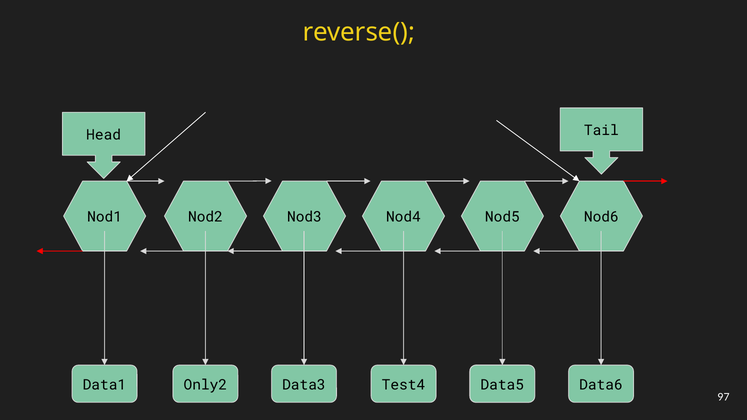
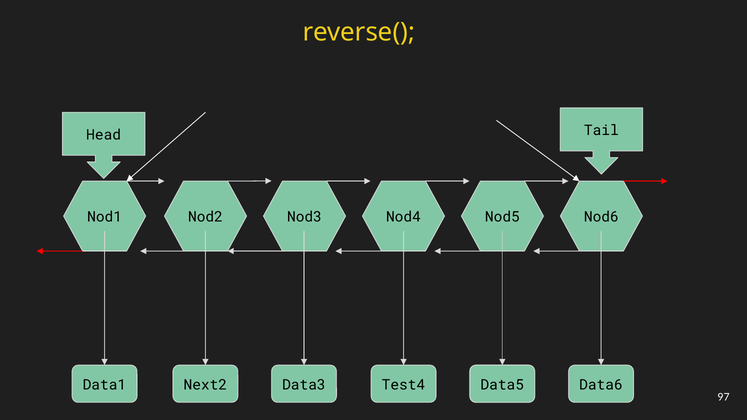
Only2: Only2 -> Next2
